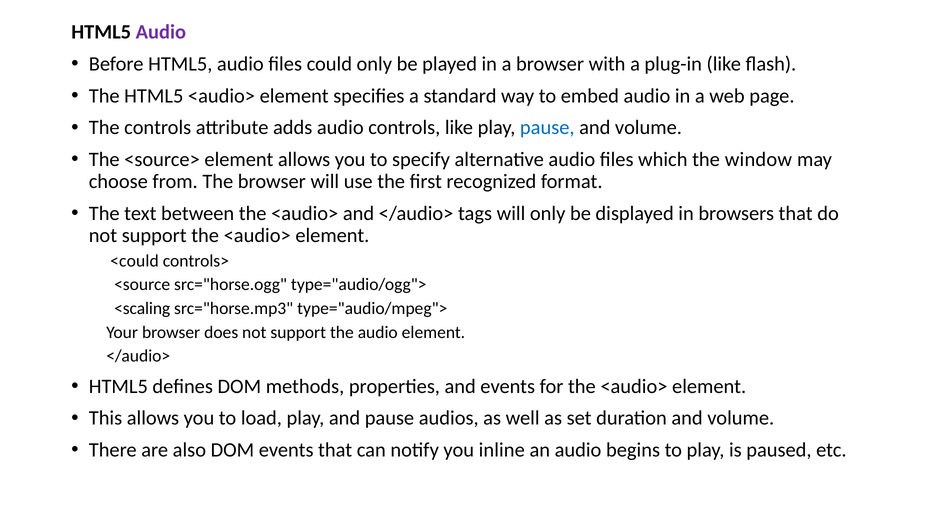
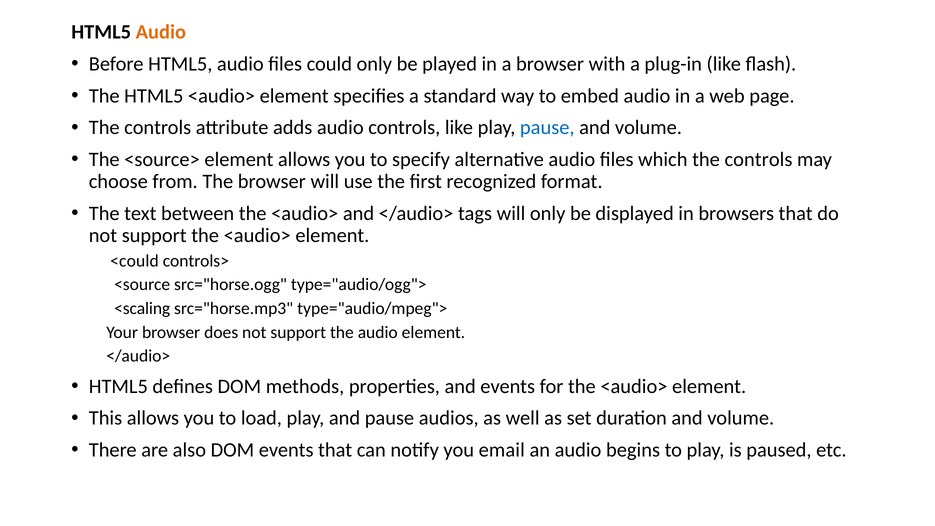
Audio at (161, 32) colour: purple -> orange
which the window: window -> controls
inline: inline -> email
